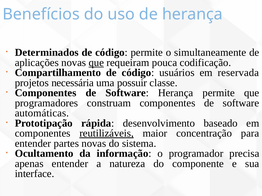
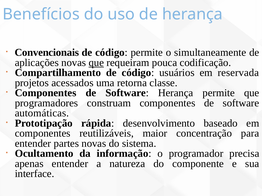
Determinados: Determinados -> Convencionais
necessária: necessária -> acessados
possuir: possuir -> retorna
reutilizáveis underline: present -> none
